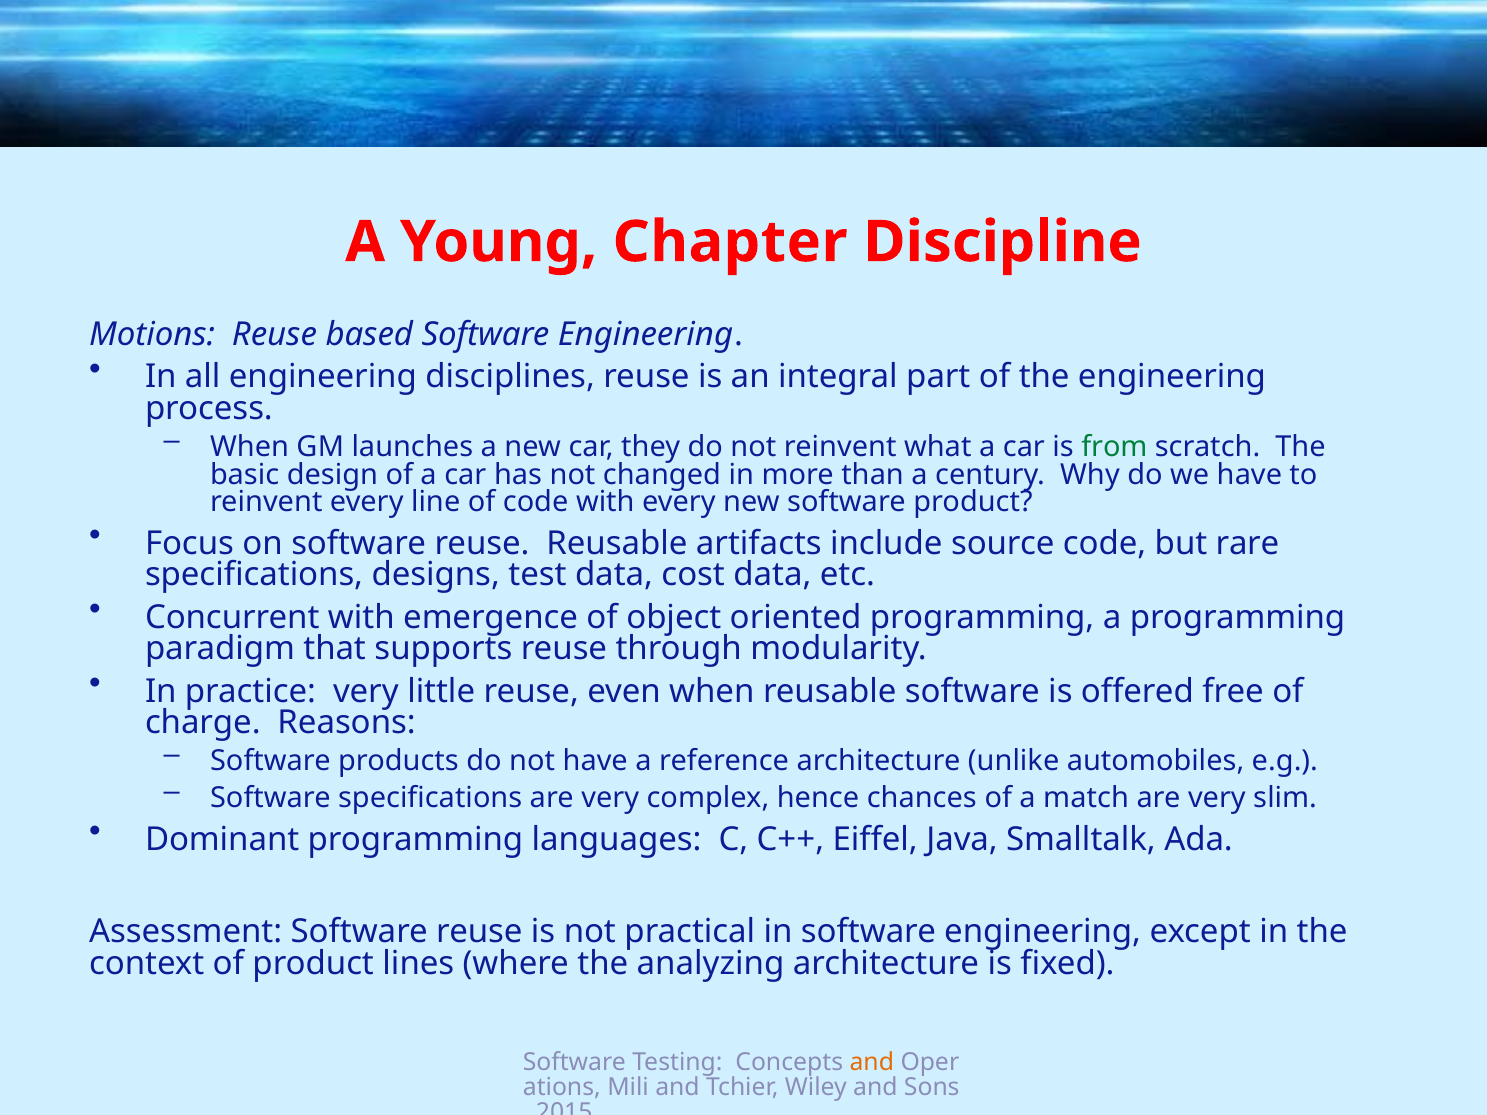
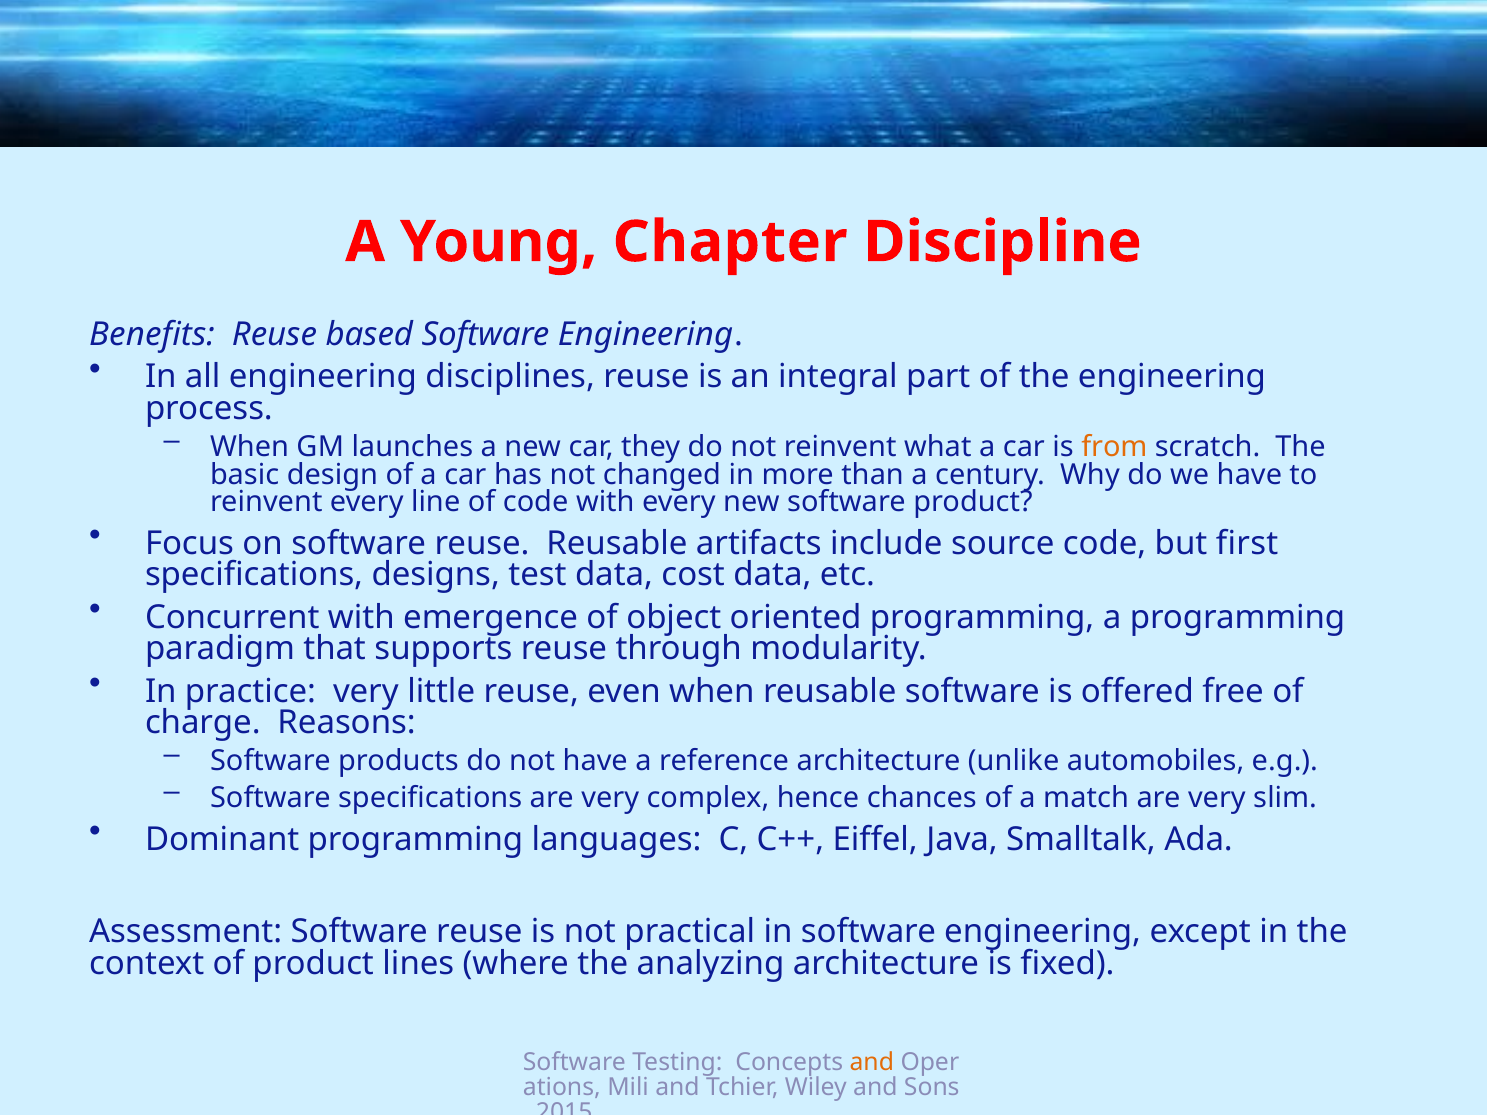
Motions: Motions -> Benefits
from colour: green -> orange
rare: rare -> first
